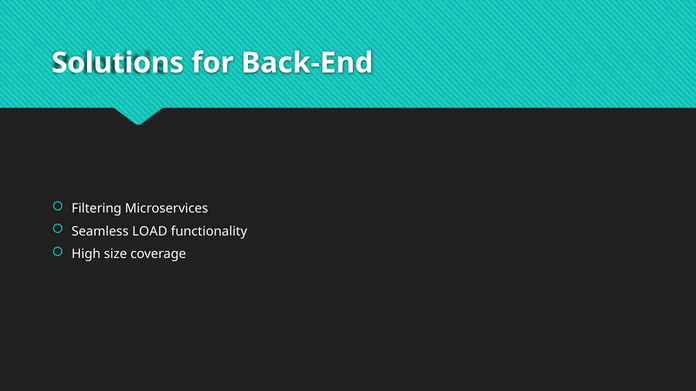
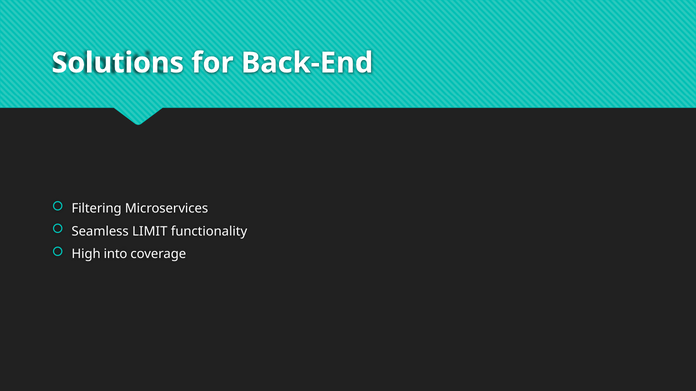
LOAD: LOAD -> LIMIT
size: size -> into
